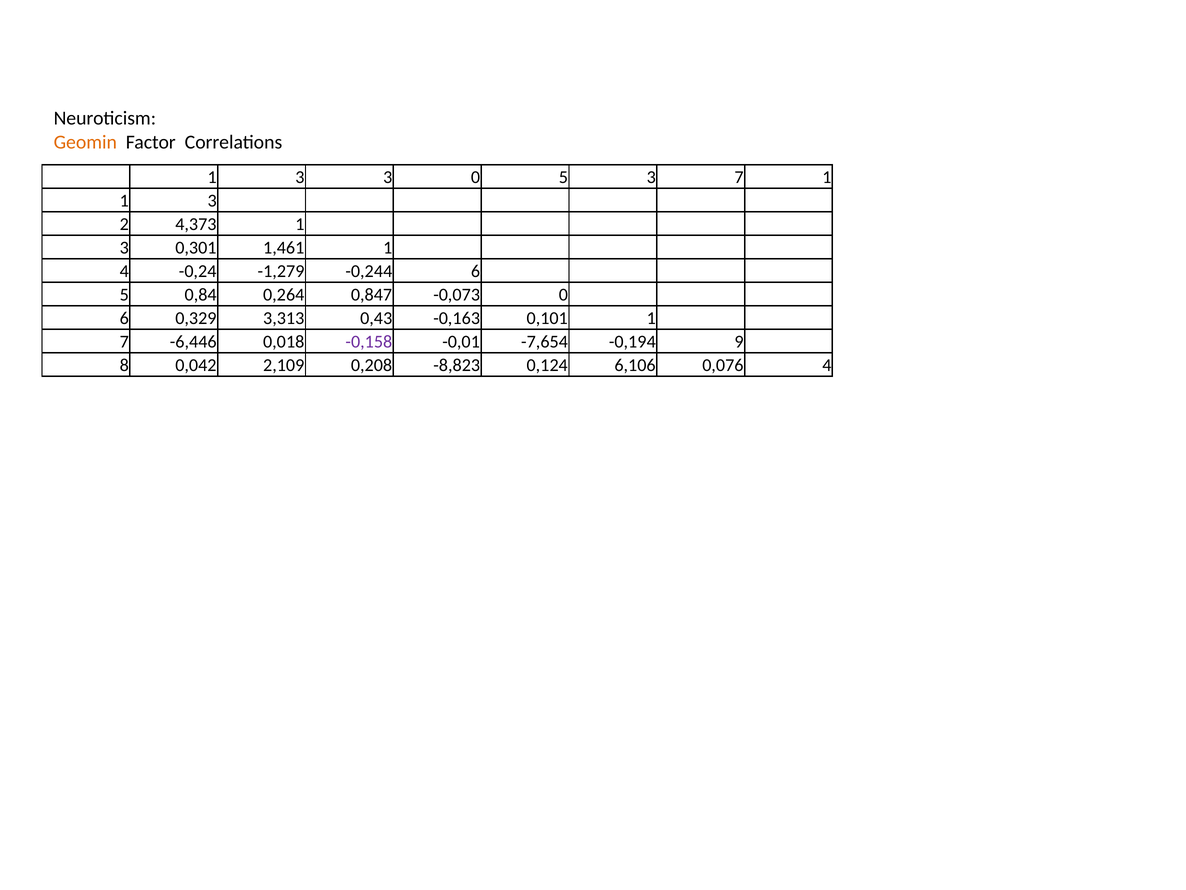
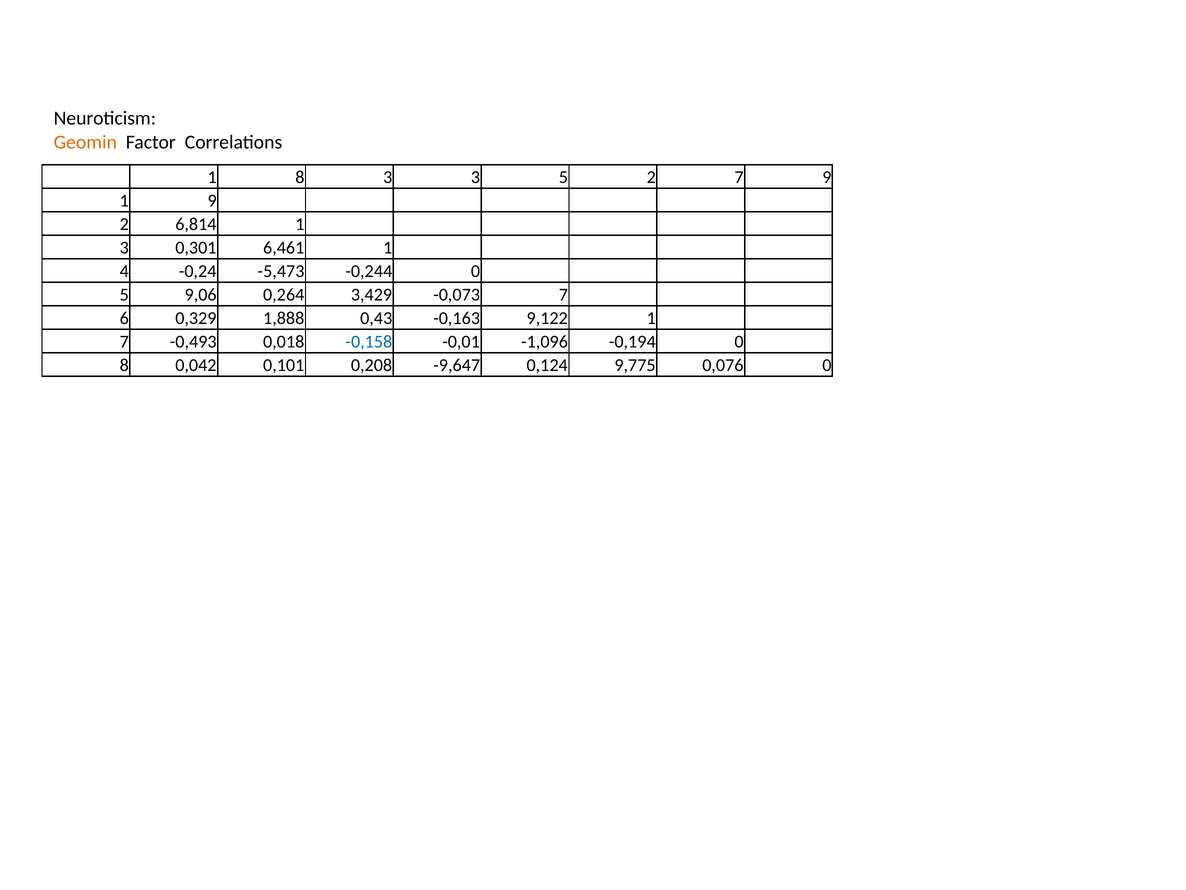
3 at (300, 177): 3 -> 8
3 0: 0 -> 3
5 3: 3 -> 2
7 1: 1 -> 9
3 at (212, 201): 3 -> 9
4,373: 4,373 -> 6,814
1,461: 1,461 -> 6,461
-1,279: -1,279 -> -5,473
-0,244 6: 6 -> 0
0,84: 0,84 -> 9,06
0,847: 0,847 -> 3,429
-0,073 0: 0 -> 7
3,313: 3,313 -> 1,888
0,101: 0,101 -> 9,122
-6,446: -6,446 -> -0,493
-0,158 colour: purple -> blue
-7,654: -7,654 -> -1,096
-0,194 9: 9 -> 0
2,109: 2,109 -> 0,101
-8,823: -8,823 -> -9,647
6,106: 6,106 -> 9,775
0,076 4: 4 -> 0
